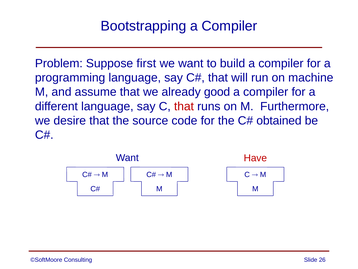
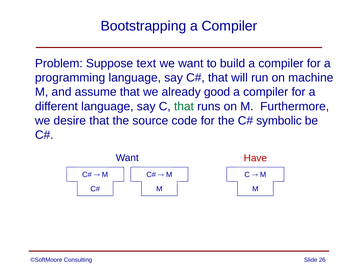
first: first -> text
that at (184, 106) colour: red -> green
obtained: obtained -> symbolic
